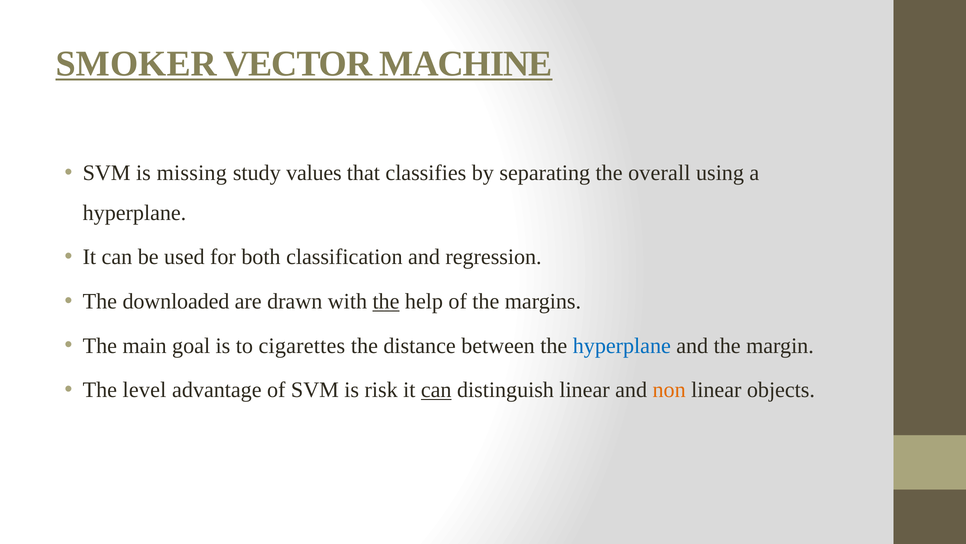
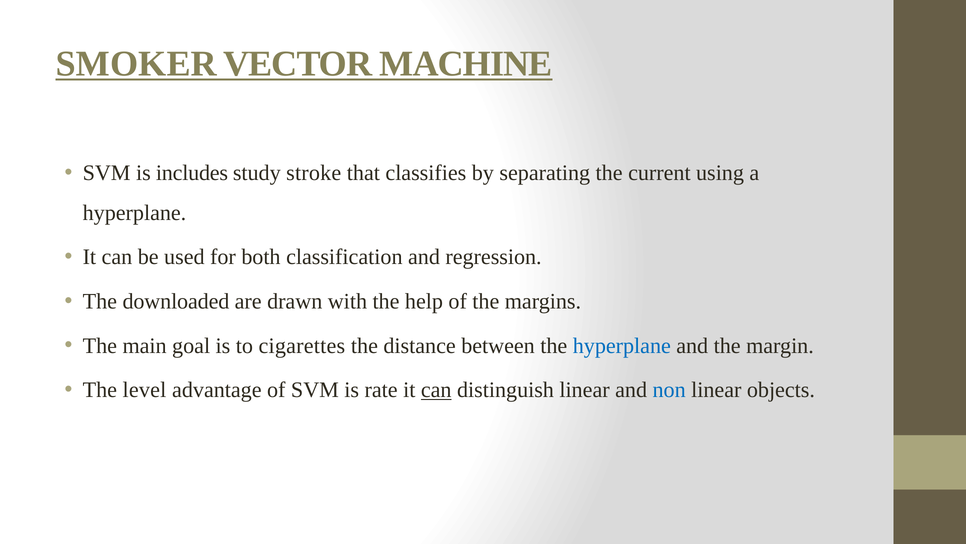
missing: missing -> includes
values: values -> stroke
overall: overall -> current
the at (386, 301) underline: present -> none
risk: risk -> rate
non colour: orange -> blue
